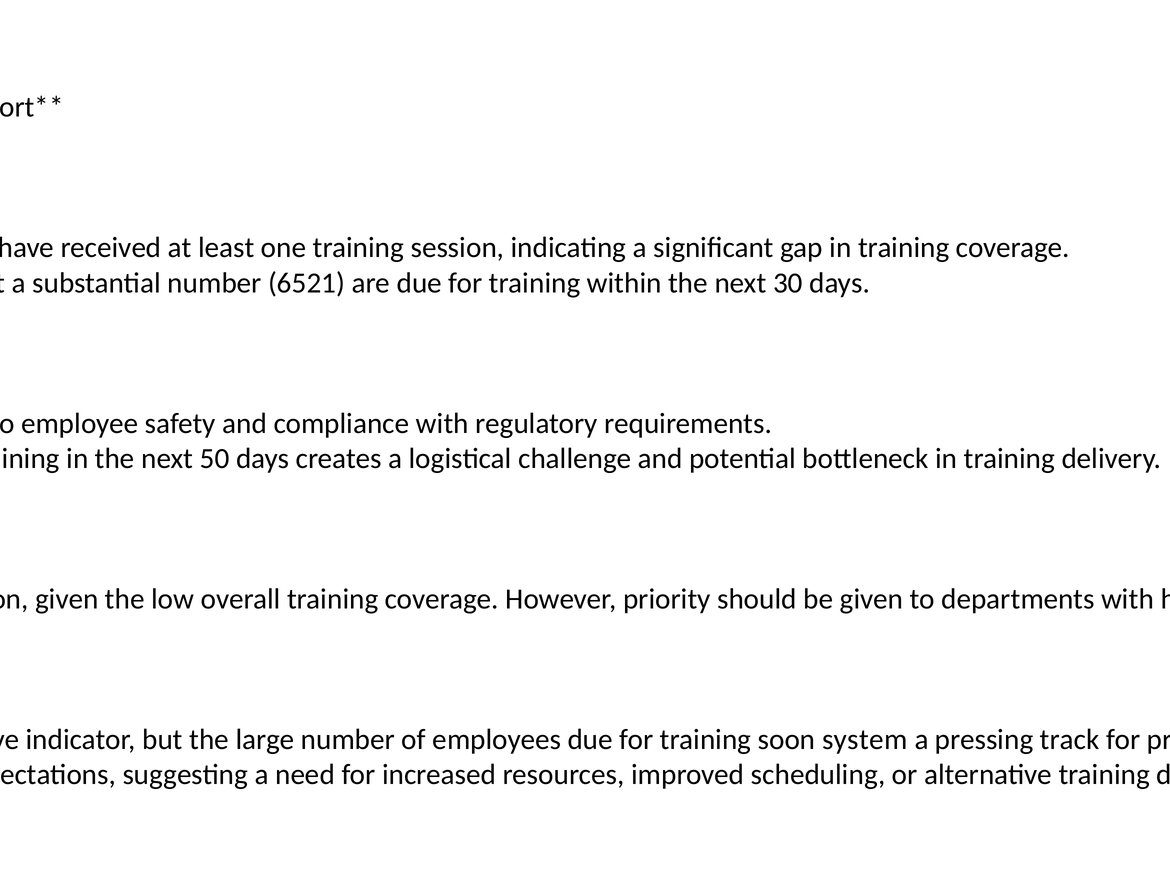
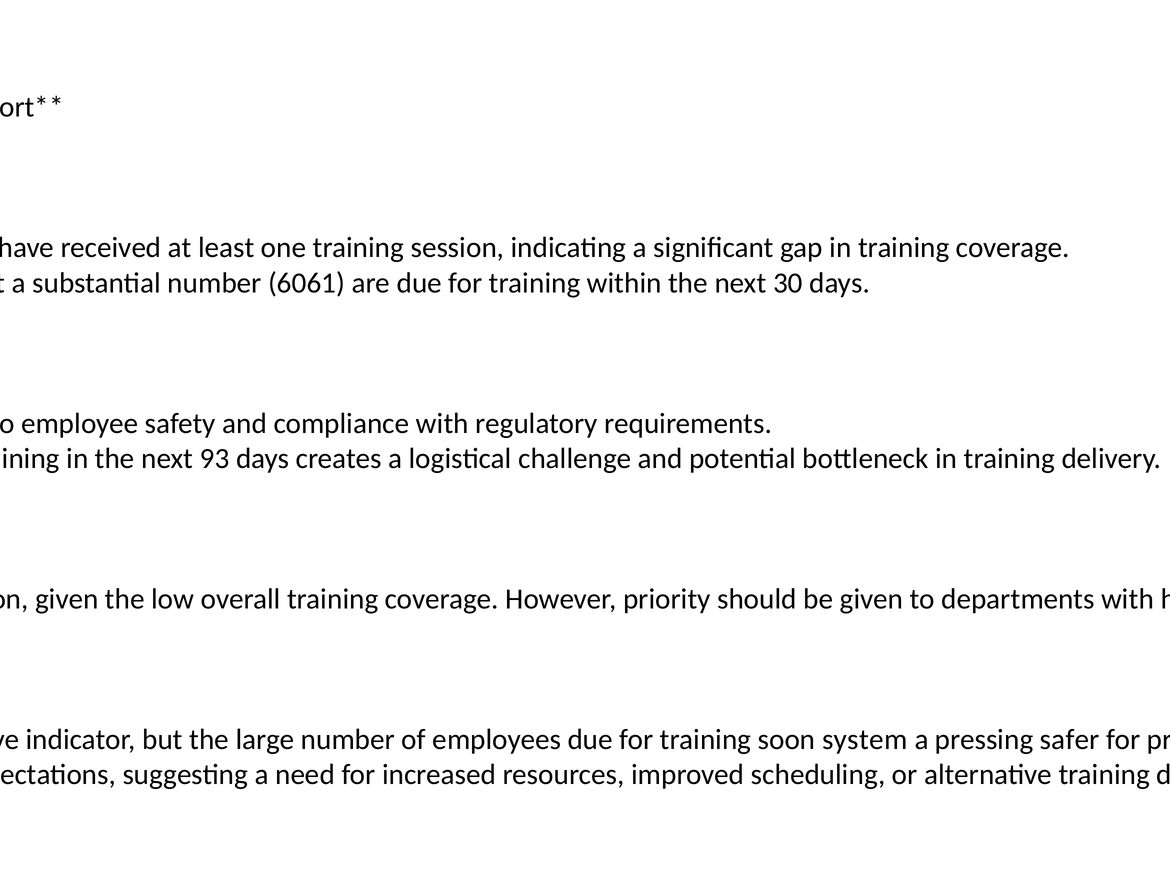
6521: 6521 -> 6061
50: 50 -> 93
pressing track: track -> safer
